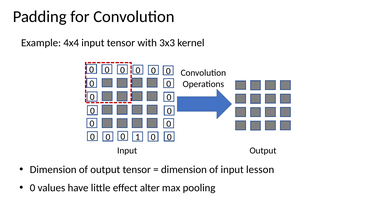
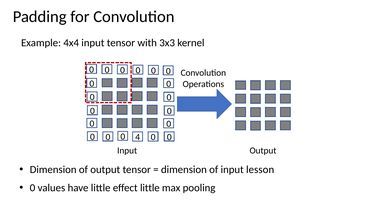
1: 1 -> 4
effect alter: alter -> little
